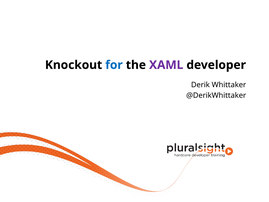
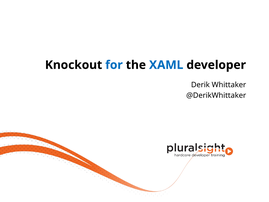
XAML colour: purple -> blue
